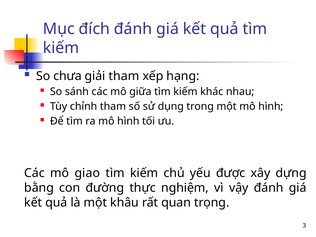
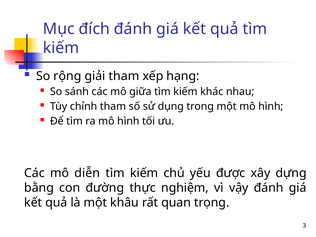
chưa: chưa -> rộng
giao: giao -> diễn
